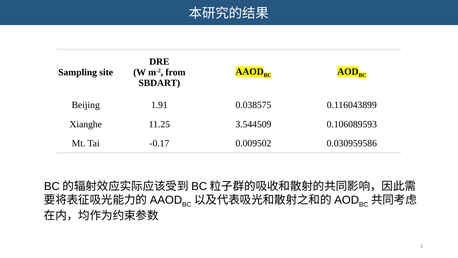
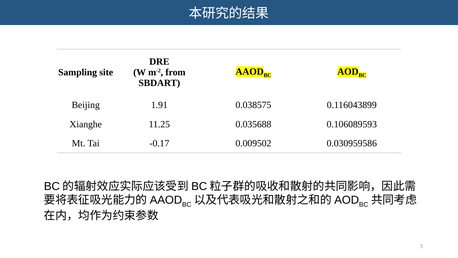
3.544509: 3.544509 -> 0.035688
